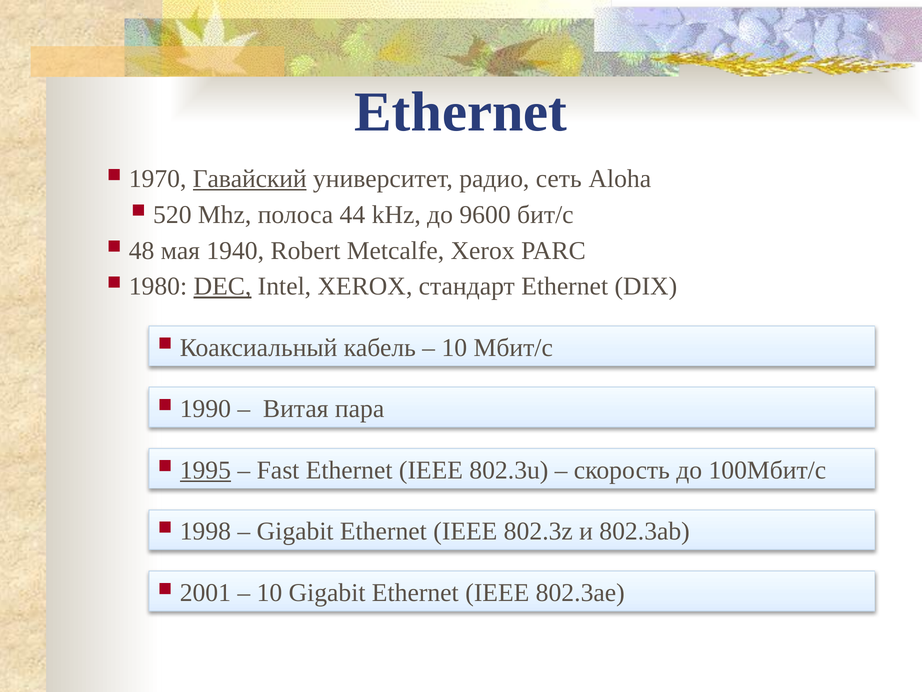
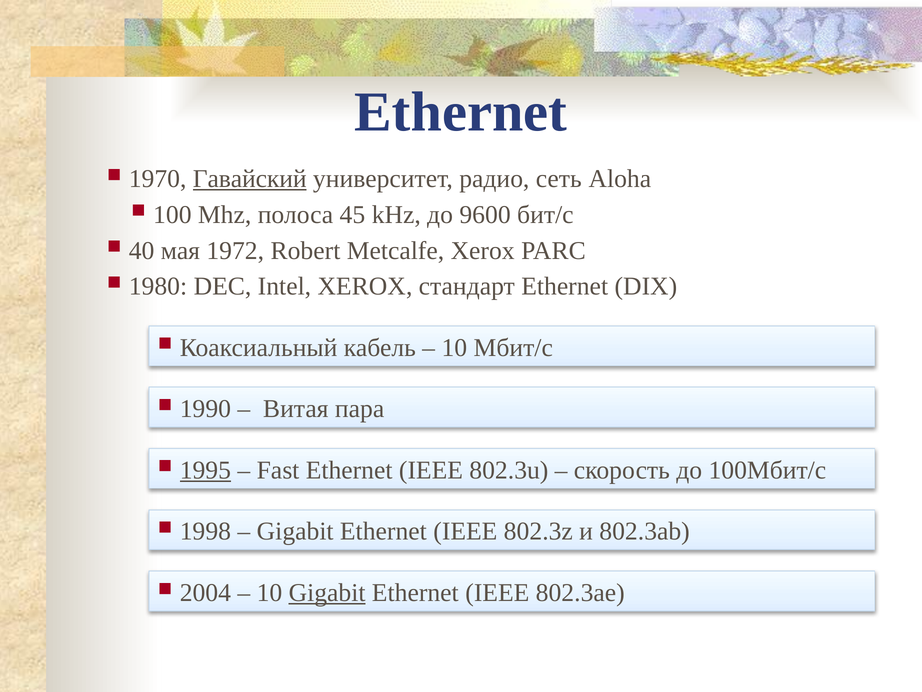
520: 520 -> 100
44: 44 -> 45
48: 48 -> 40
1940: 1940 -> 1972
DEC underline: present -> none
2001: 2001 -> 2004
Gigabit at (327, 592) underline: none -> present
